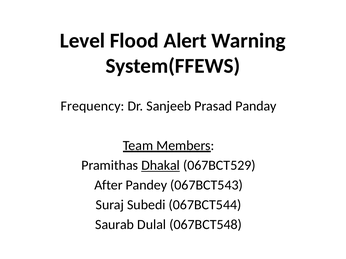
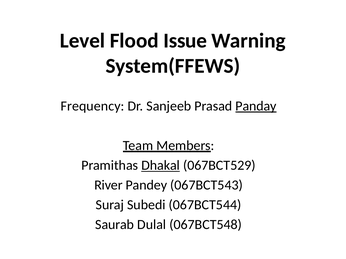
Alert: Alert -> Issue
Panday underline: none -> present
After: After -> River
